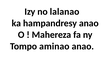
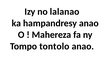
aminao: aminao -> tontolo
